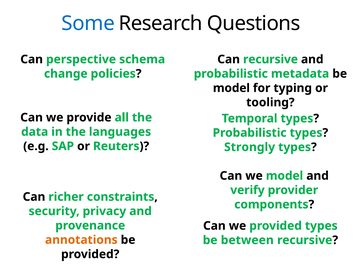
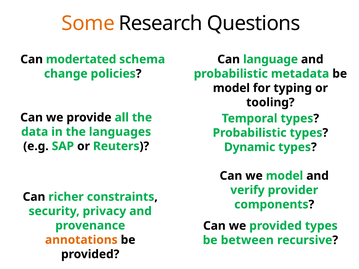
Some colour: blue -> orange
perspective: perspective -> modertated
Can recursive: recursive -> language
Strongly: Strongly -> Dynamic
